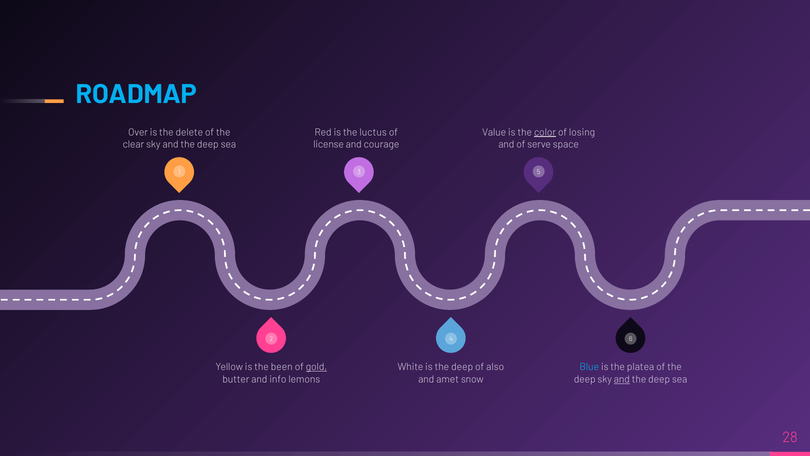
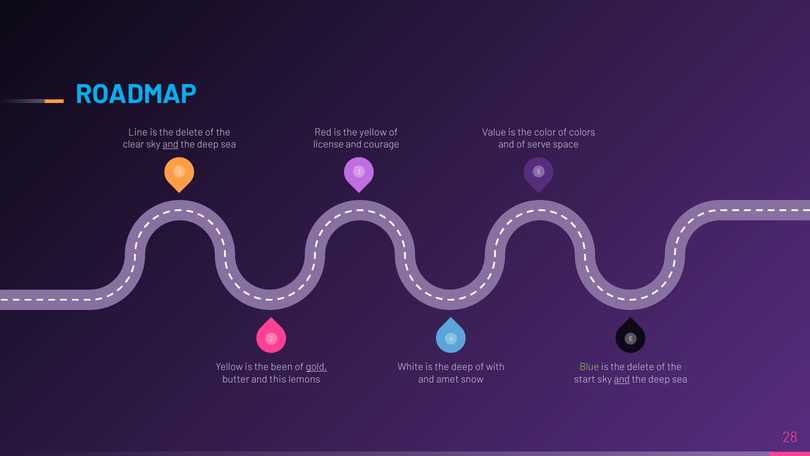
Over: Over -> Line
the luctus: luctus -> yellow
color underline: present -> none
losing: losing -> colors
and at (171, 144) underline: none -> present
also: also -> with
Blue colour: light blue -> light green
platea at (641, 367): platea -> delete
info: info -> this
deep at (585, 379): deep -> start
